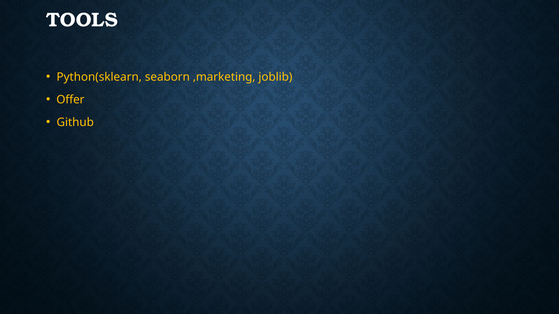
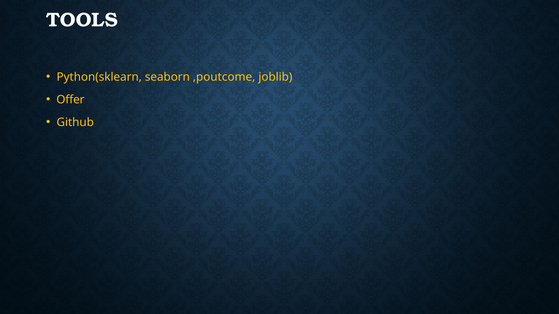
,marketing: ,marketing -> ,poutcome
